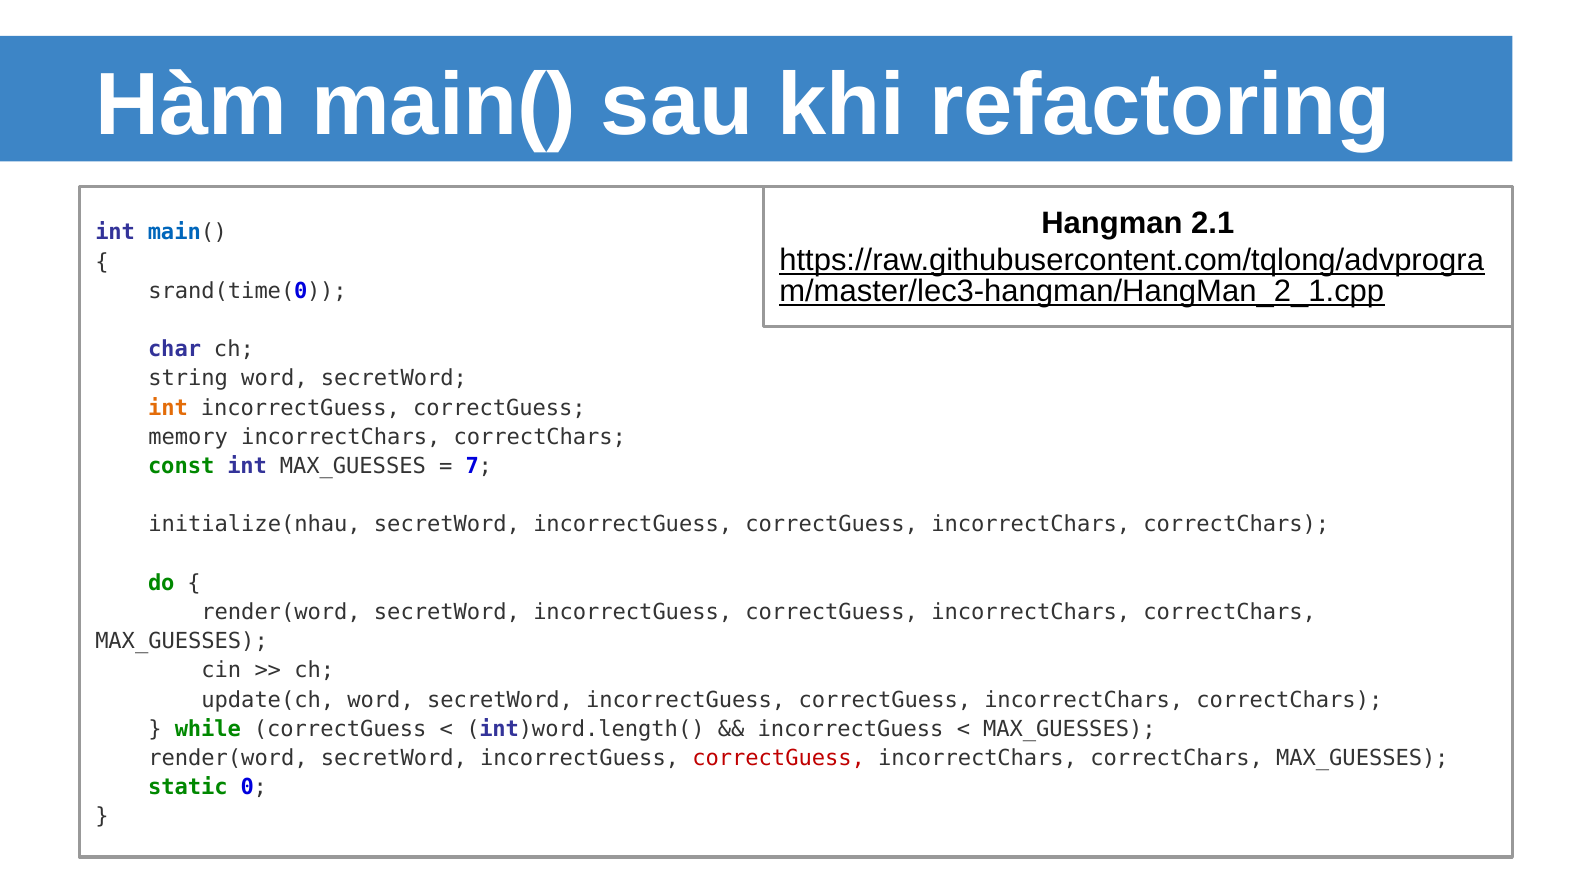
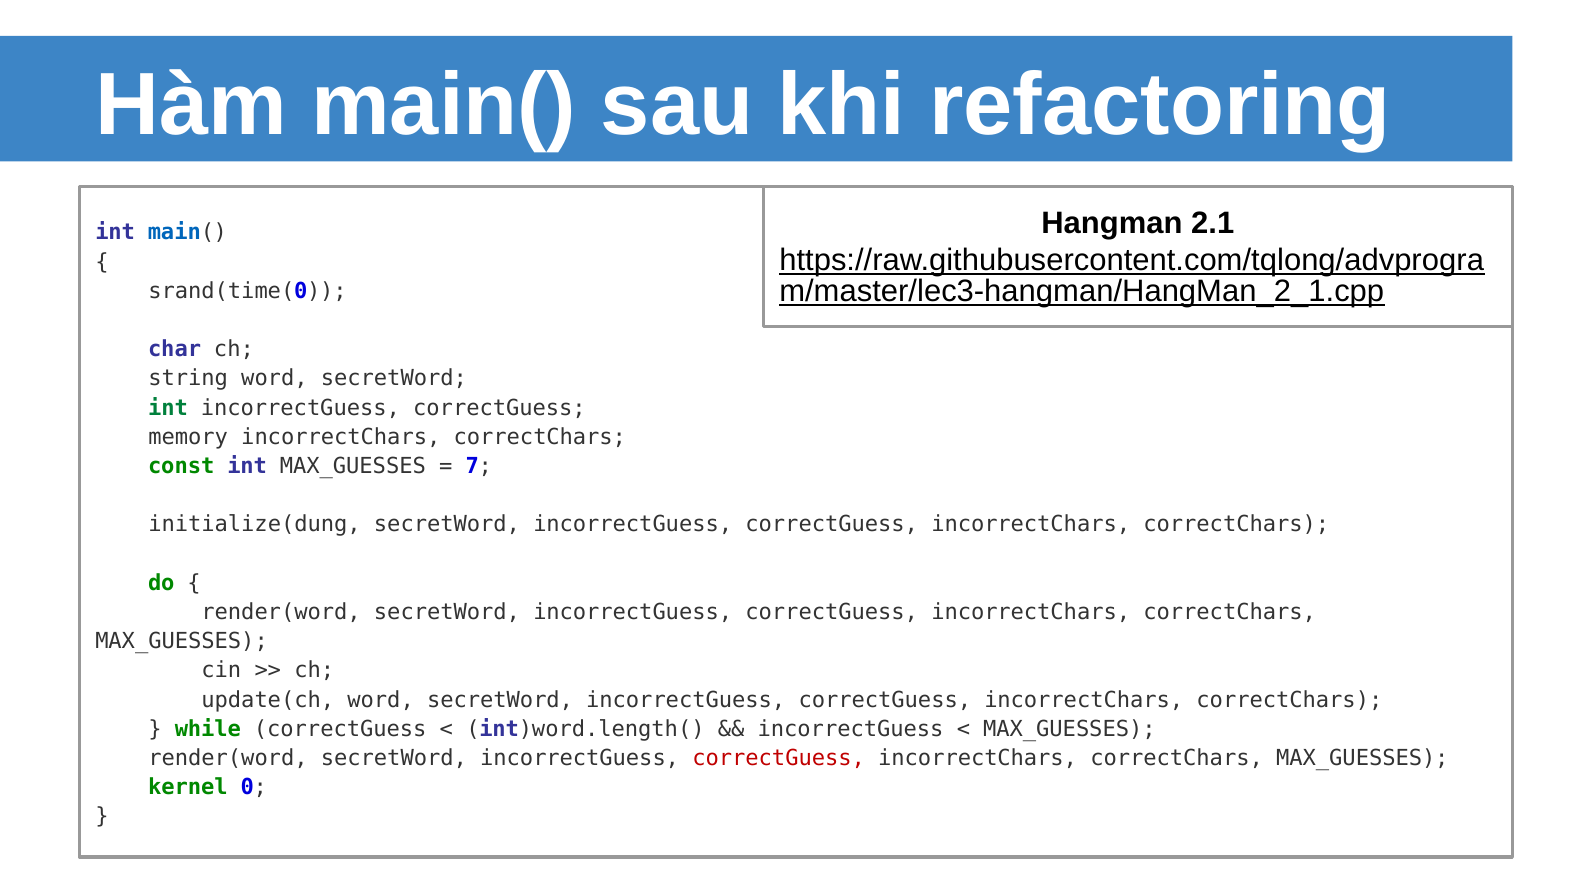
int at (168, 408) colour: orange -> green
initialize(nhau: initialize(nhau -> initialize(dung
static: static -> kernel
